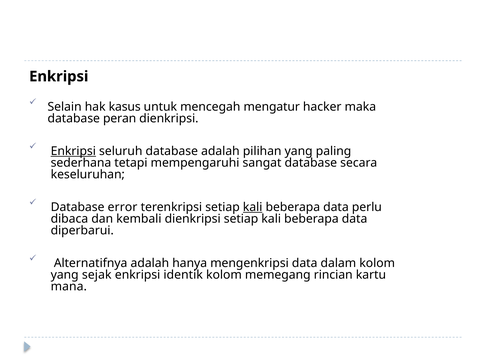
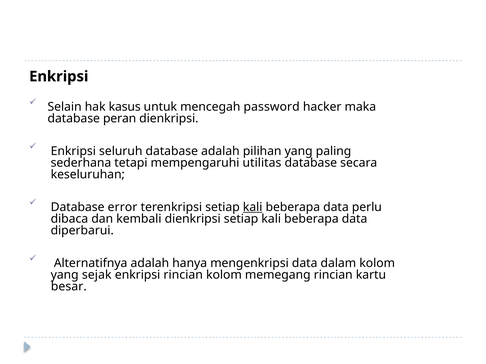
mengatur: mengatur -> password
Enkripsi at (73, 151) underline: present -> none
sangat: sangat -> utilitas
enkripsi identik: identik -> rincian
mana: mana -> besar
